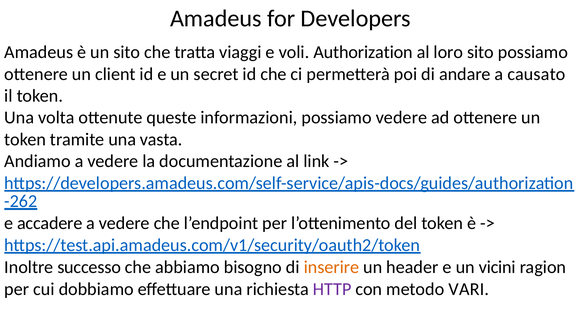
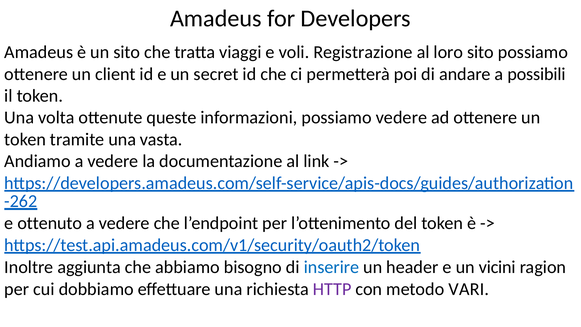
Authorization: Authorization -> Registrazione
causato: causato -> possibili
accadere: accadere -> ottenuto
successo: successo -> aggiunta
inserire colour: orange -> blue
